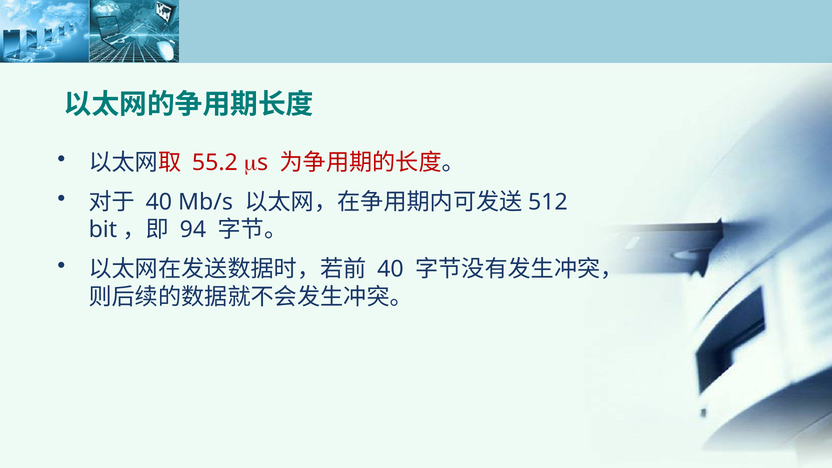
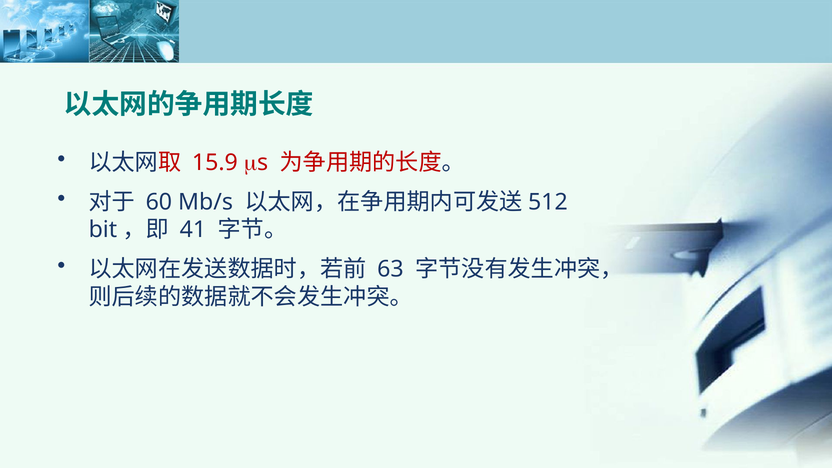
55.2: 55.2 -> 15.9
40 at (159, 202): 40 -> 60
94: 94 -> 41
40 at (390, 269): 40 -> 63
